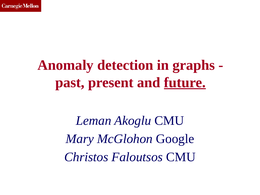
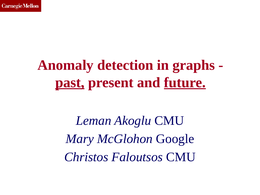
past underline: none -> present
